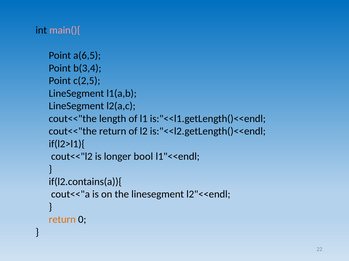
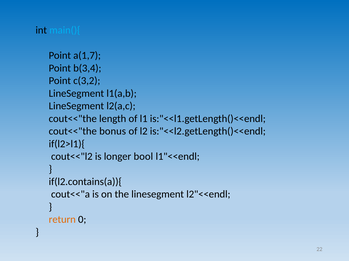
main(){ colour: pink -> light blue
a(6,5: a(6,5 -> a(1,7
c(2,5: c(2,5 -> c(3,2
cout<<"the return: return -> bonus
